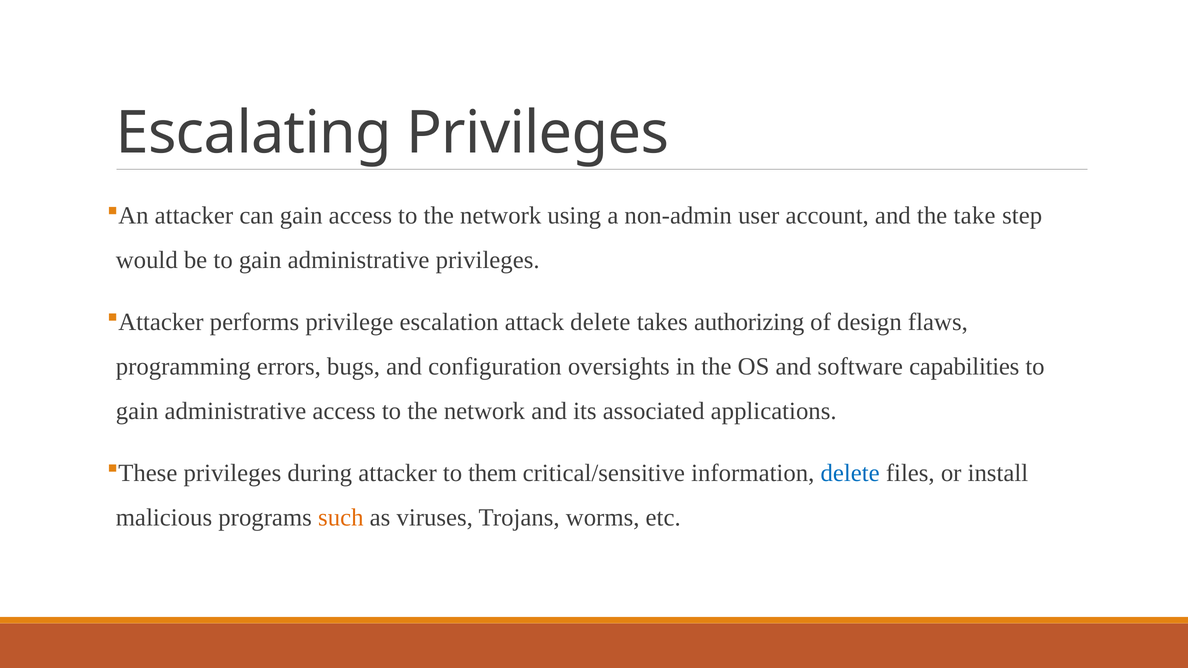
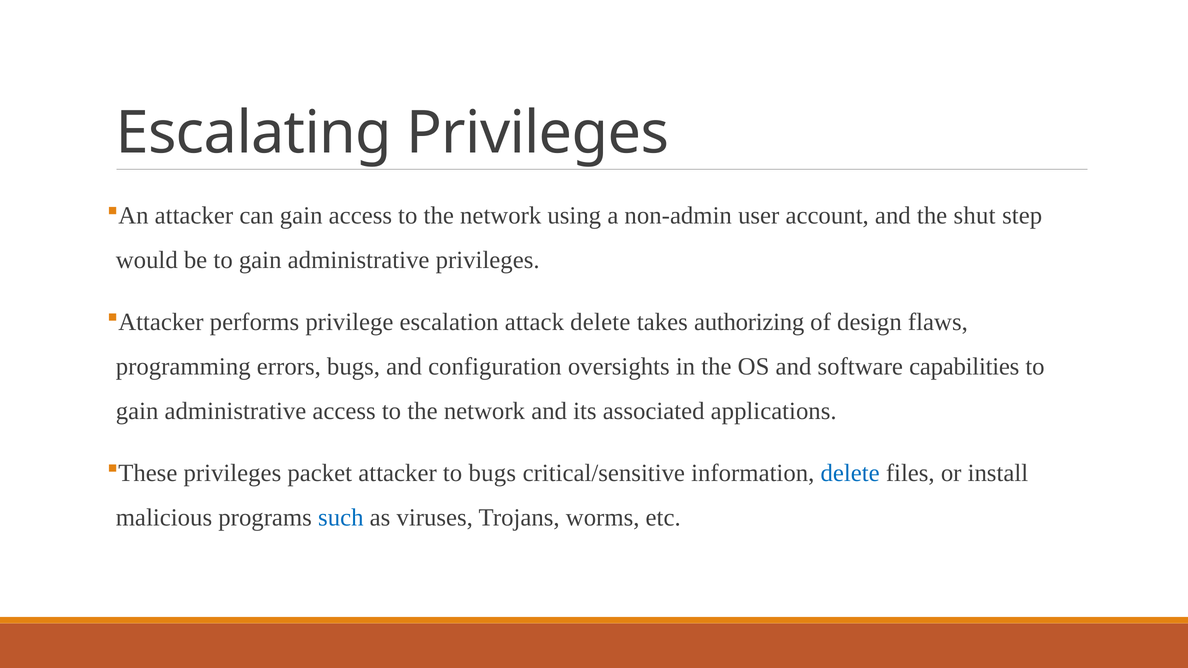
take: take -> shut
during: during -> packet
to them: them -> bugs
such colour: orange -> blue
